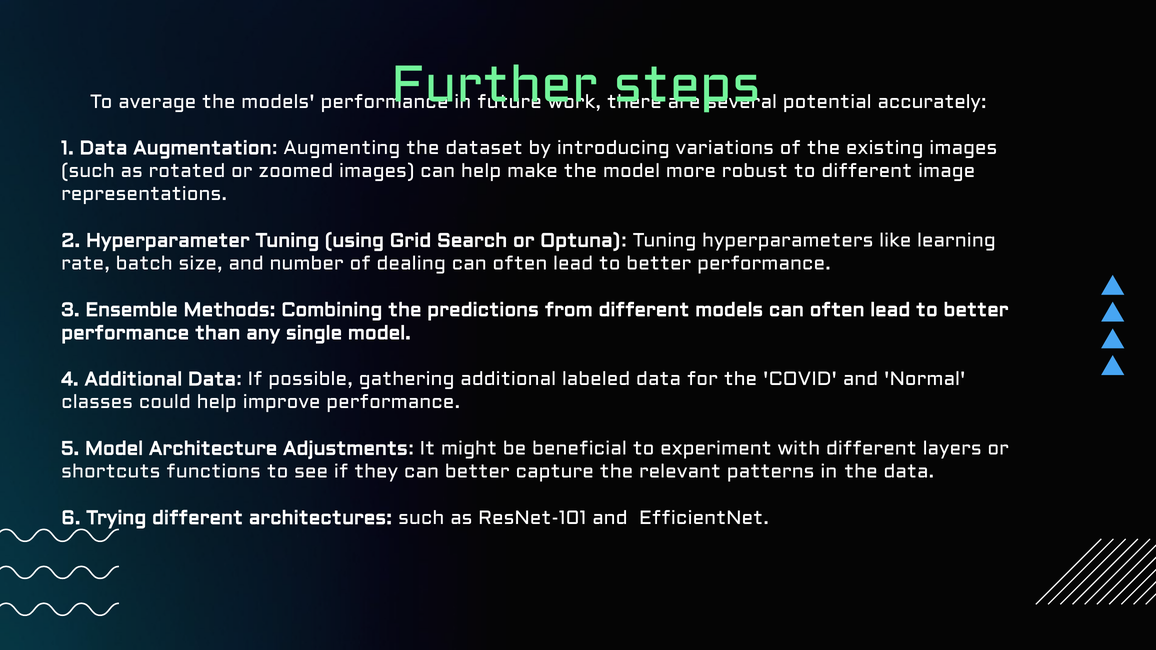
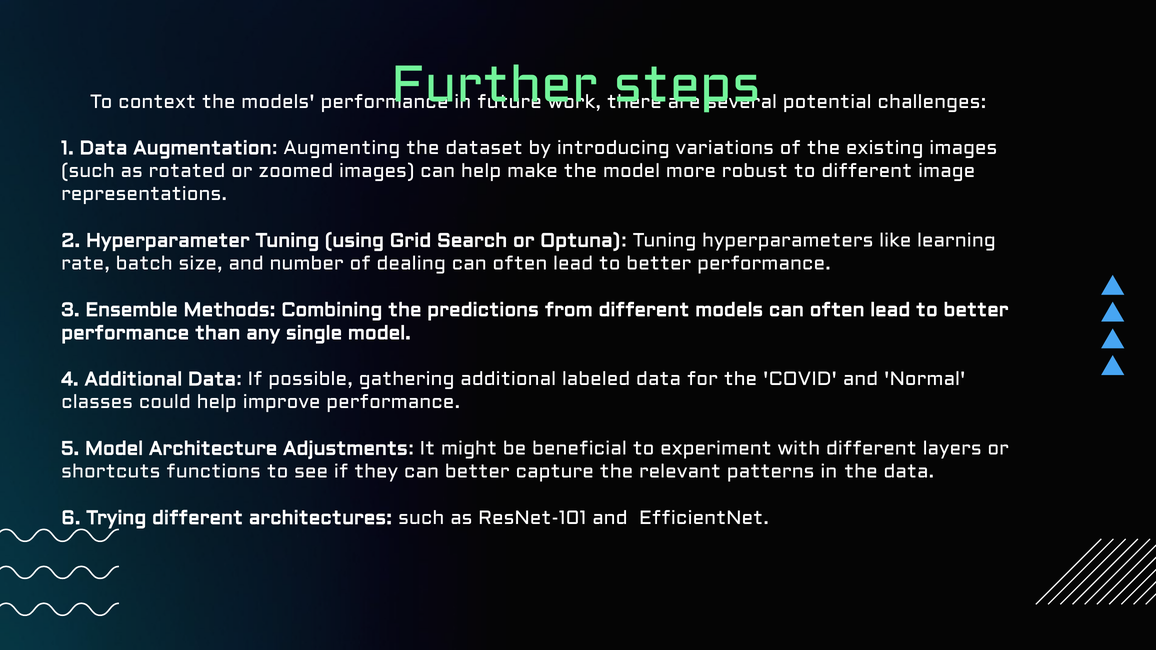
average: average -> context
accurately: accurately -> challenges
